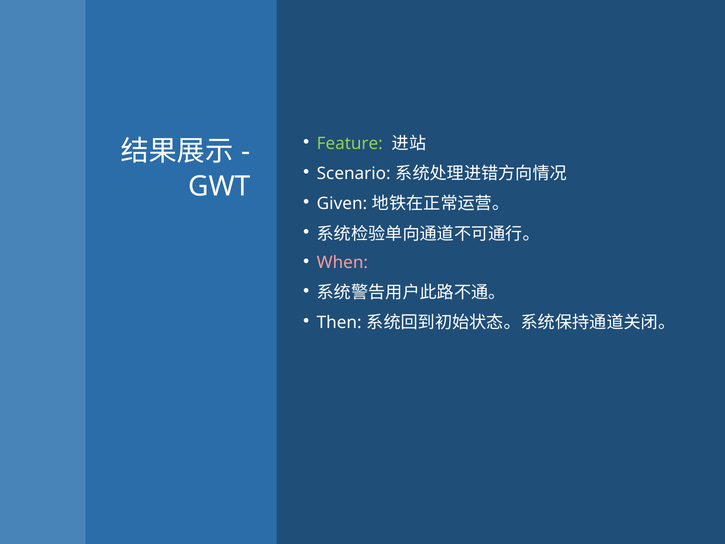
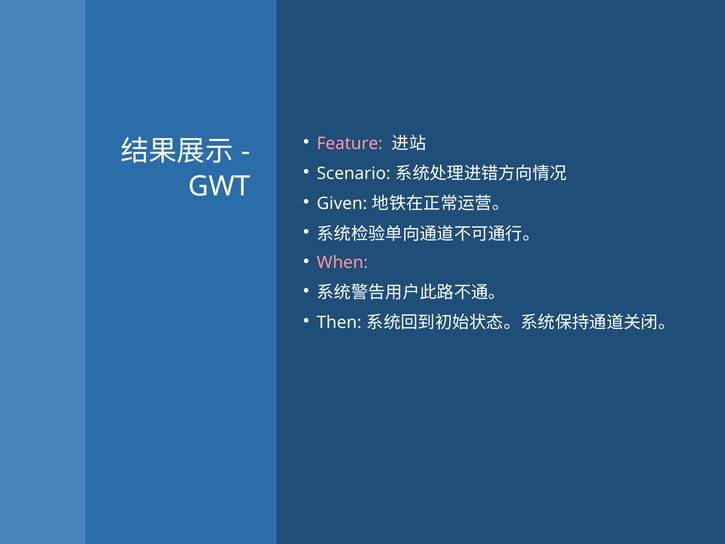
Feature colour: light green -> pink
